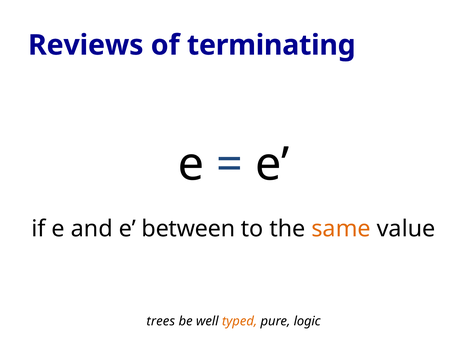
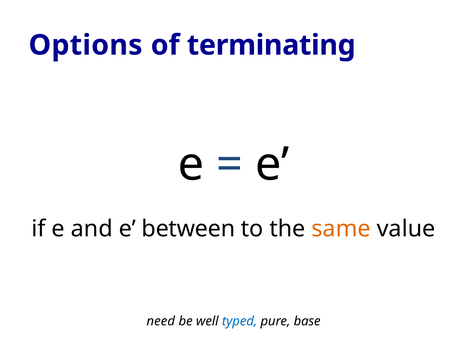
Reviews: Reviews -> Options
trees: trees -> need
typed colour: orange -> blue
logic: logic -> base
